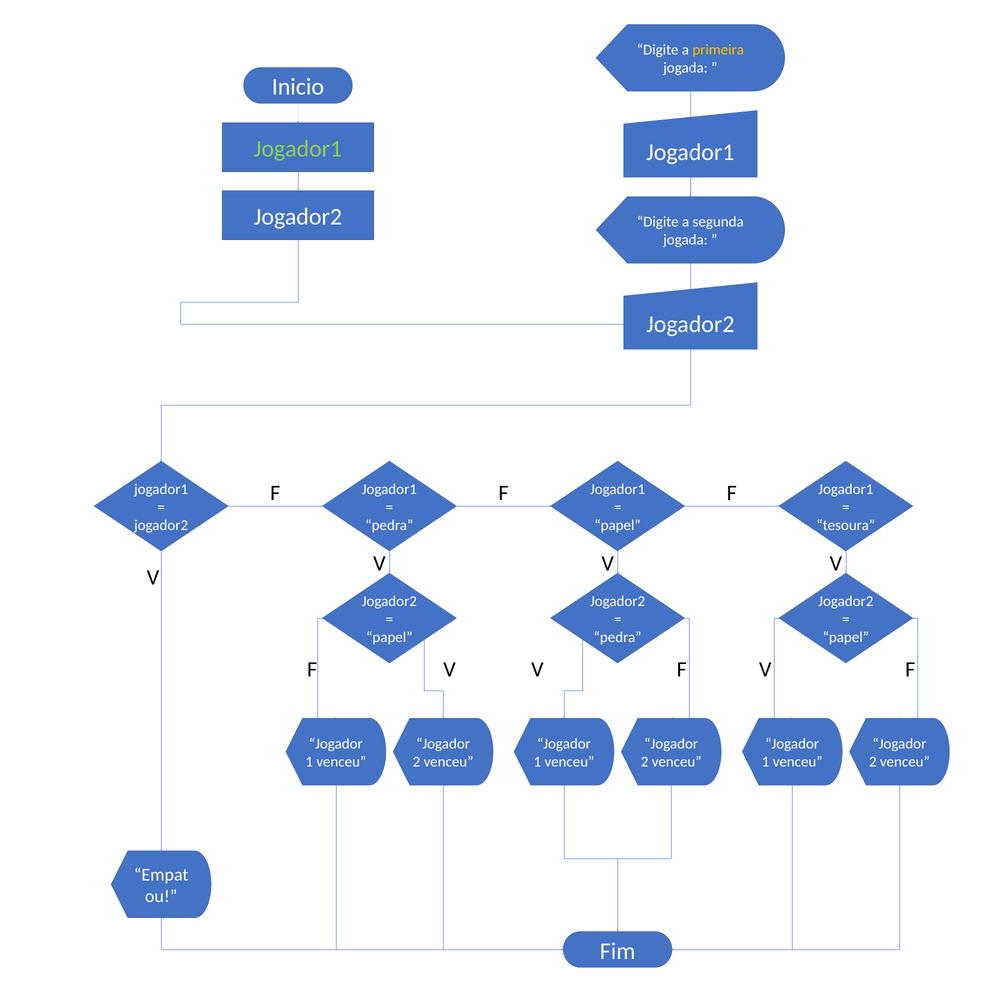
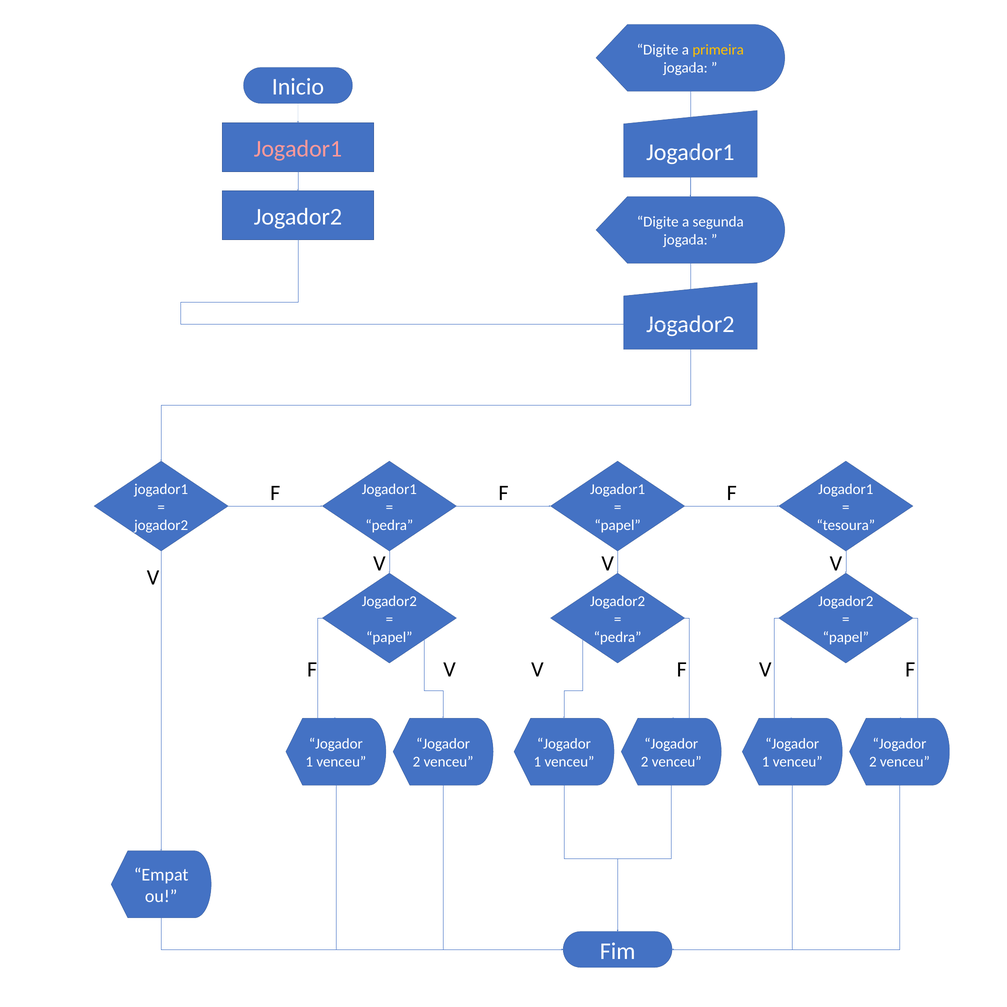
Jogador1 at (298, 149) colour: light green -> pink
